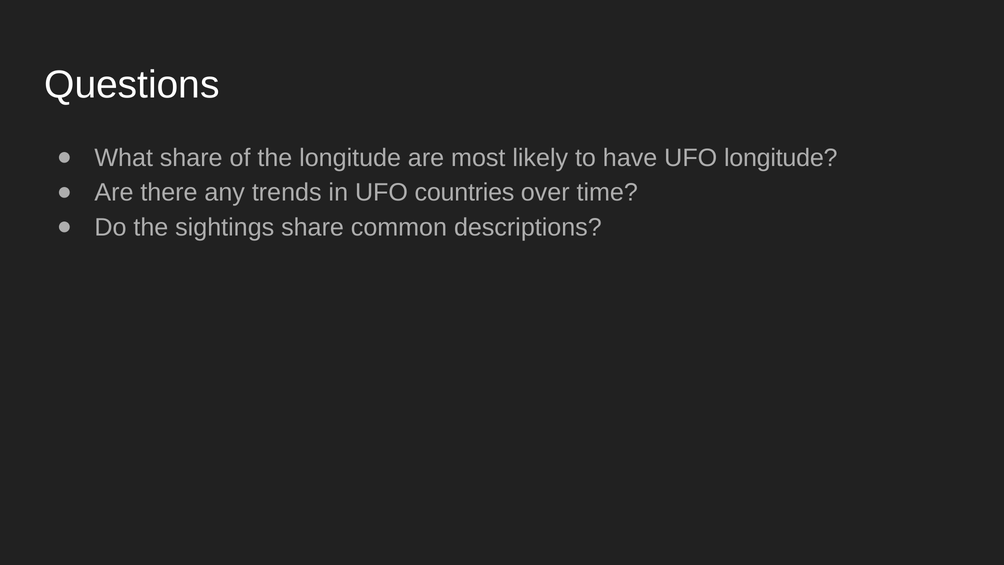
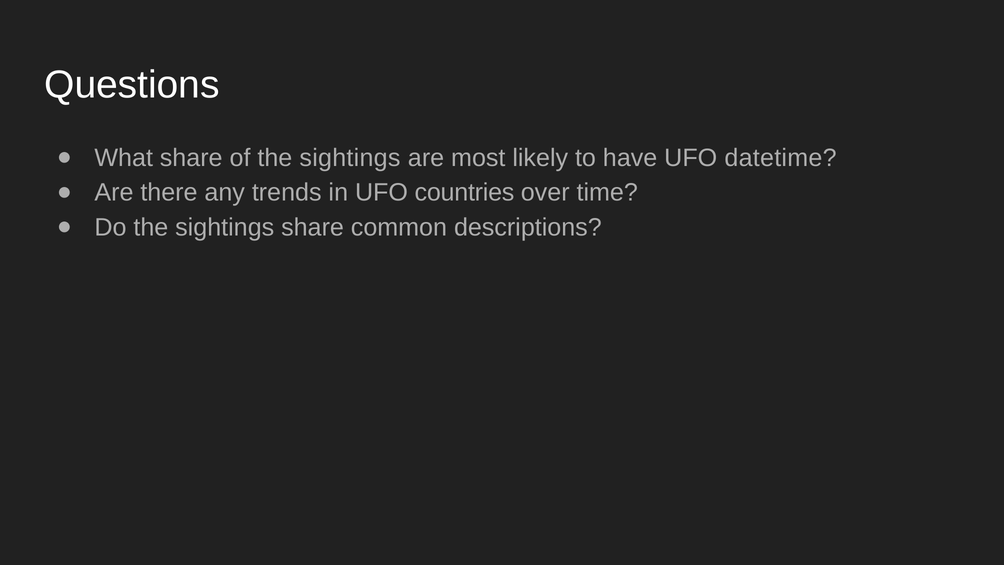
of the longitude: longitude -> sightings
UFO longitude: longitude -> datetime
